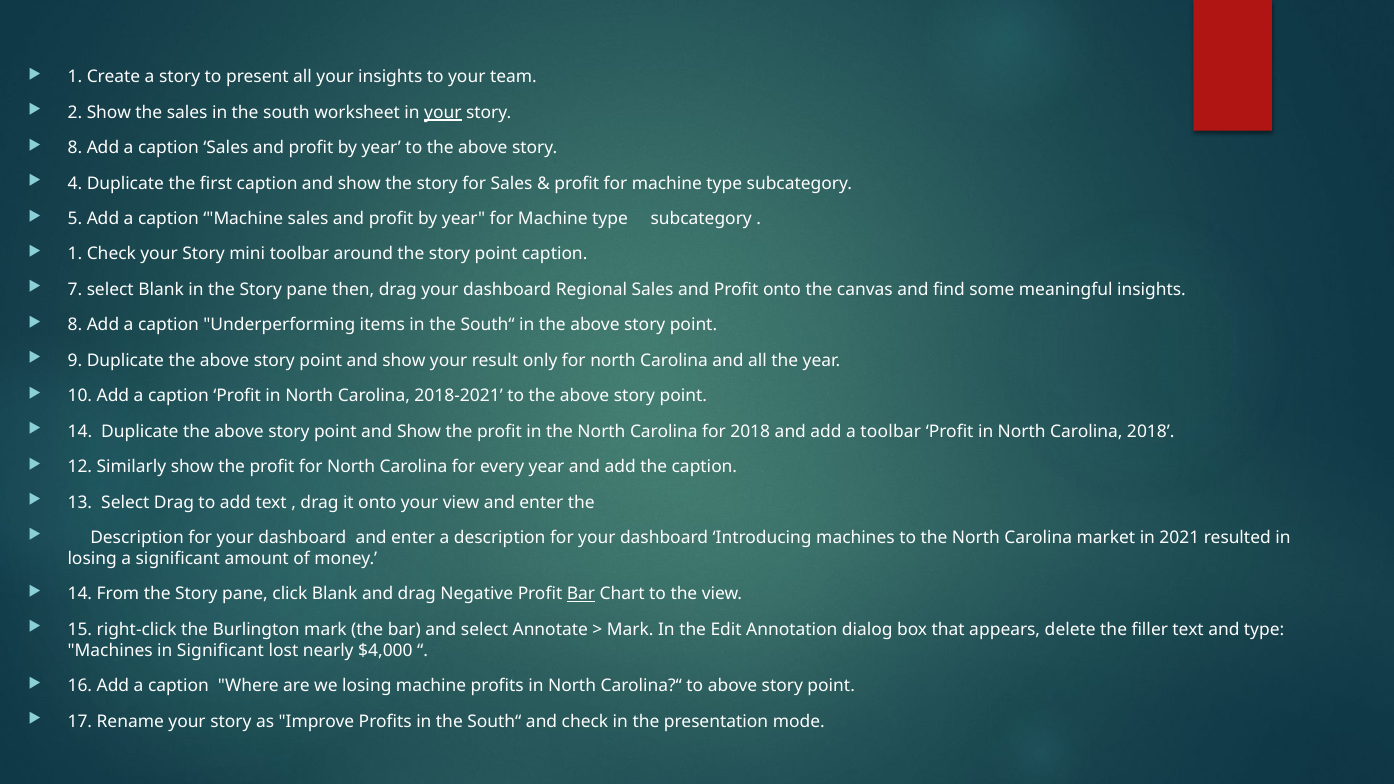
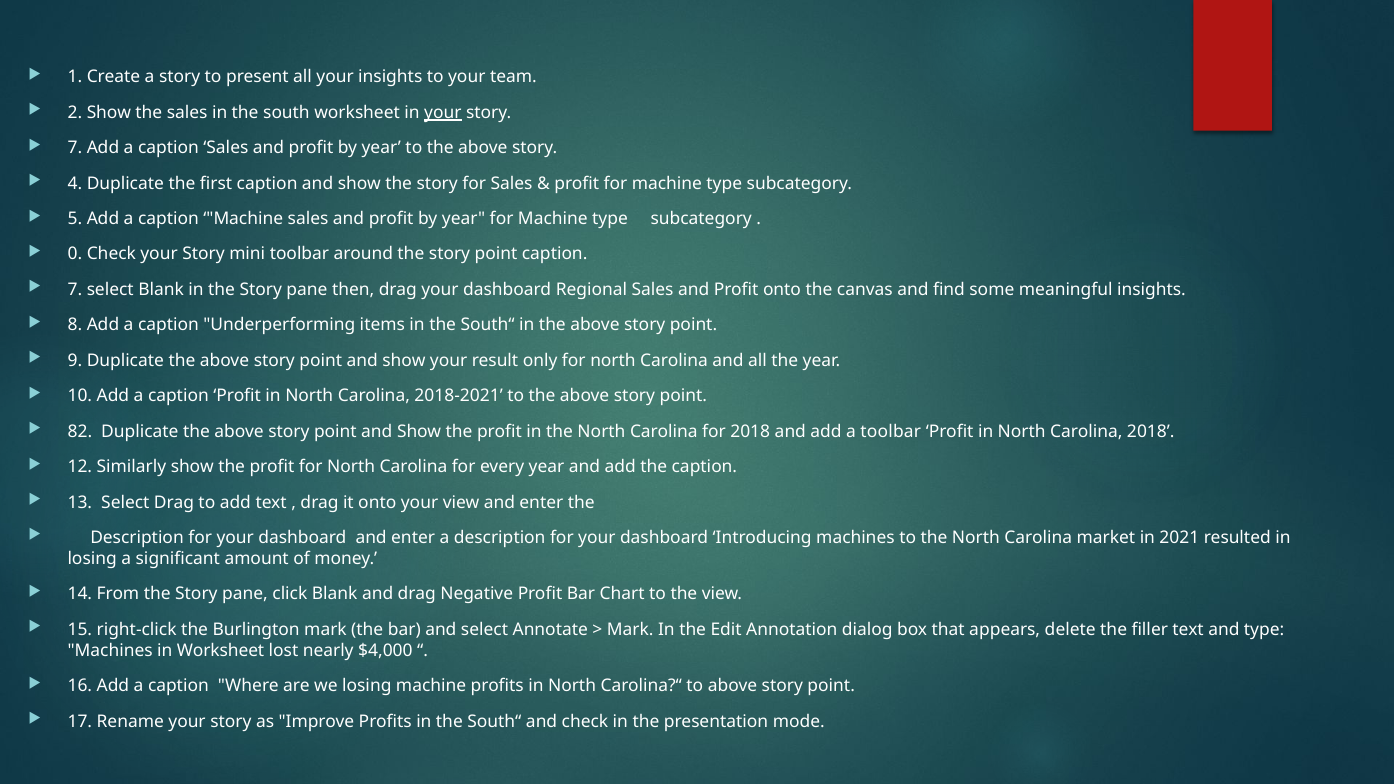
8 at (75, 148): 8 -> 7
1 at (75, 254): 1 -> 0
14 at (80, 431): 14 -> 82
Bar at (581, 594) underline: present -> none
in Significant: Significant -> Worksheet
